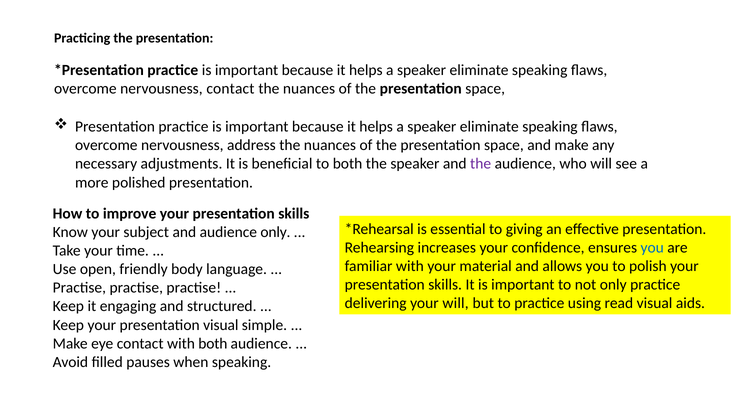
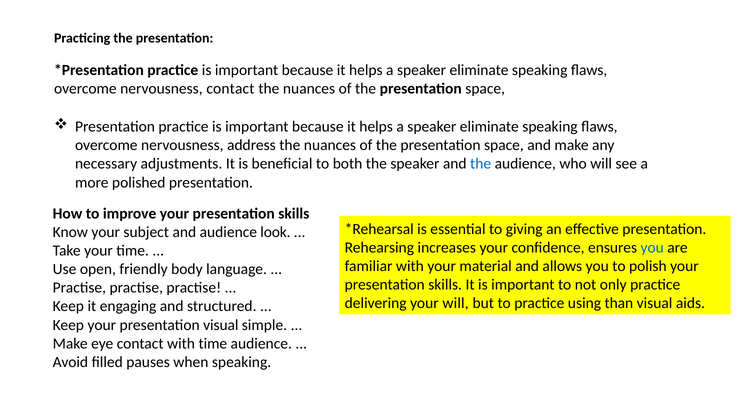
the at (481, 164) colour: purple -> blue
audience only: only -> look
read: read -> than
with both: both -> time
